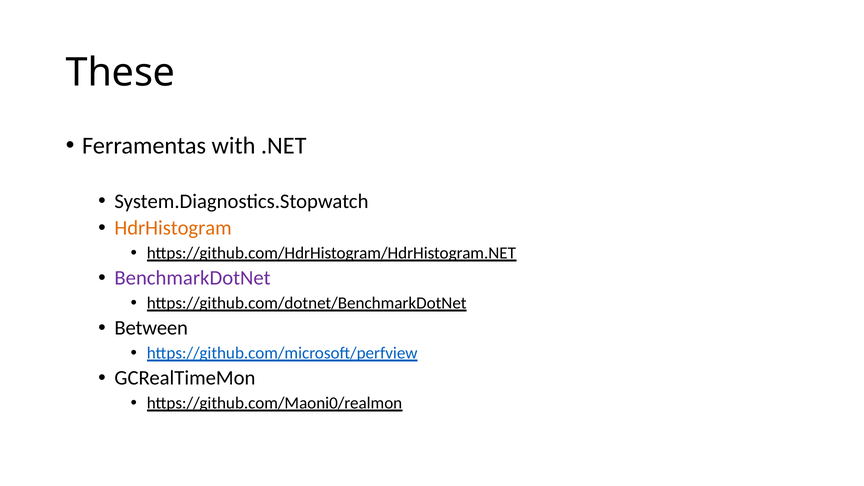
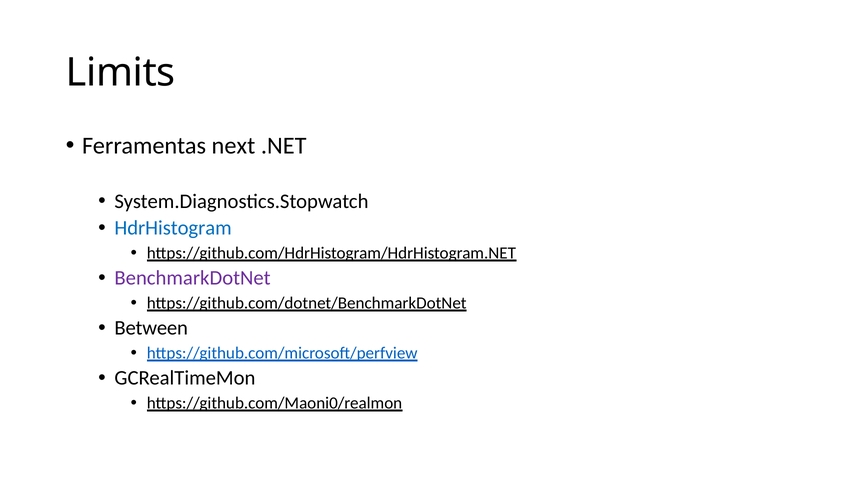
These: These -> Limits
with: with -> next
HdrHistogram colour: orange -> blue
